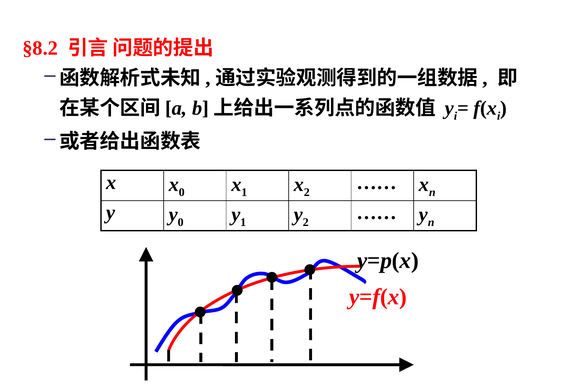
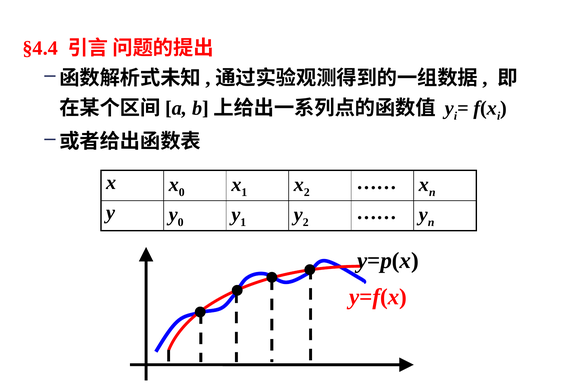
§8.2: §8.2 -> §4.4
